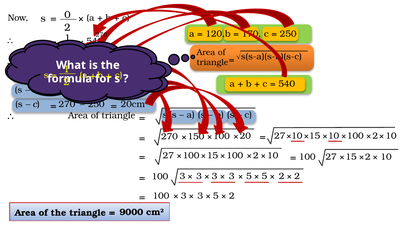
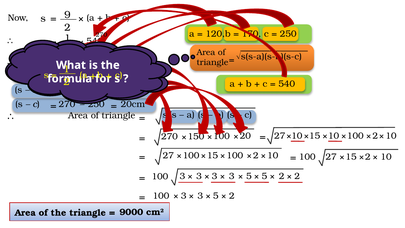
0: 0 -> 9
